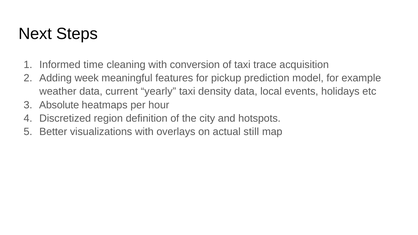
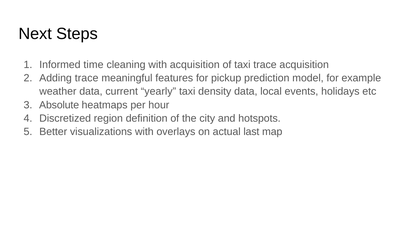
with conversion: conversion -> acquisition
Adding week: week -> trace
still: still -> last
